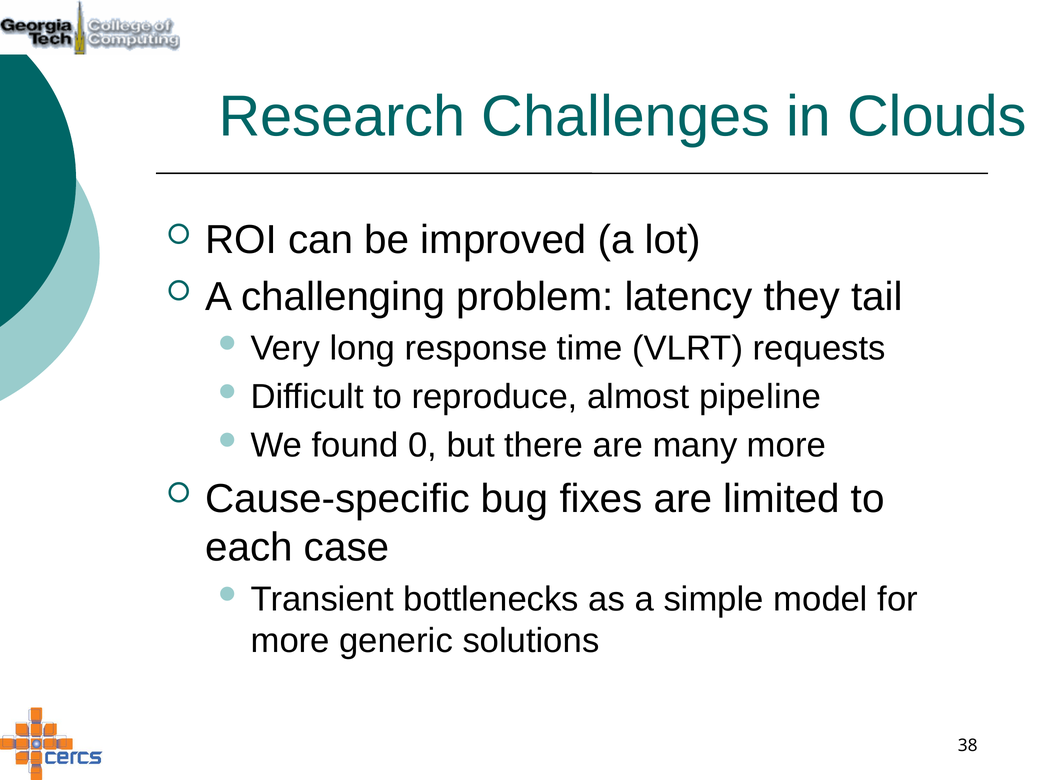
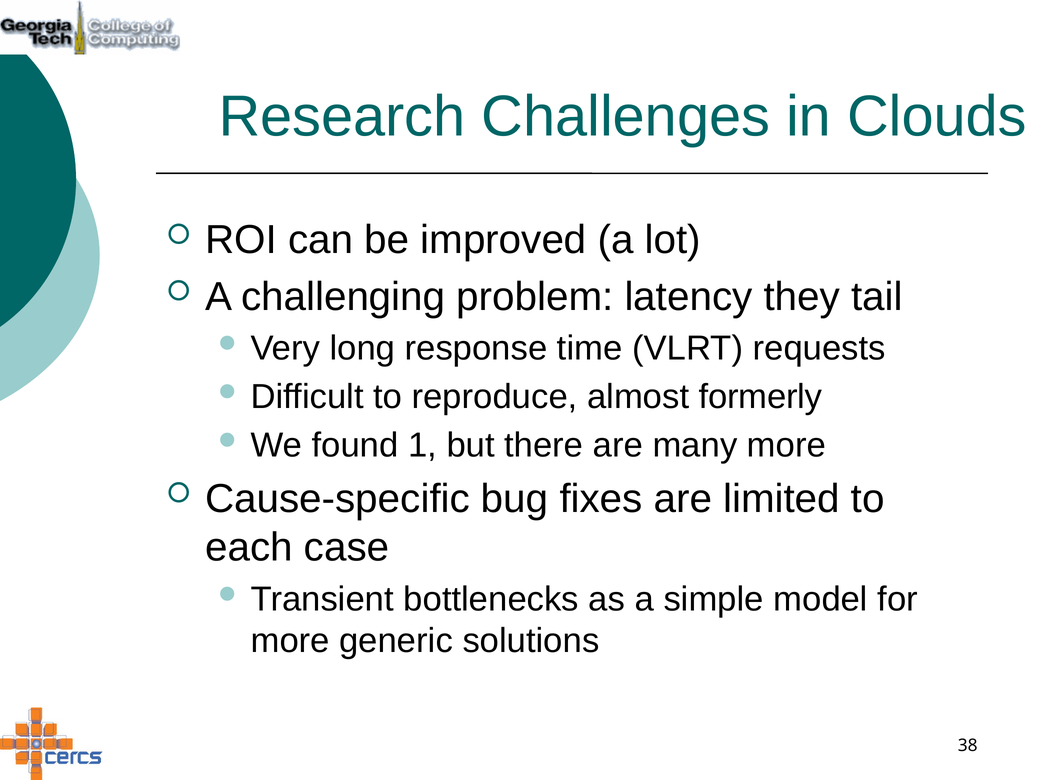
pipeline: pipeline -> formerly
0: 0 -> 1
